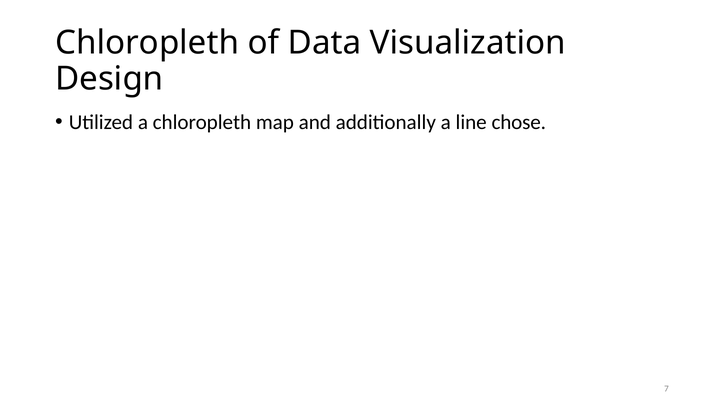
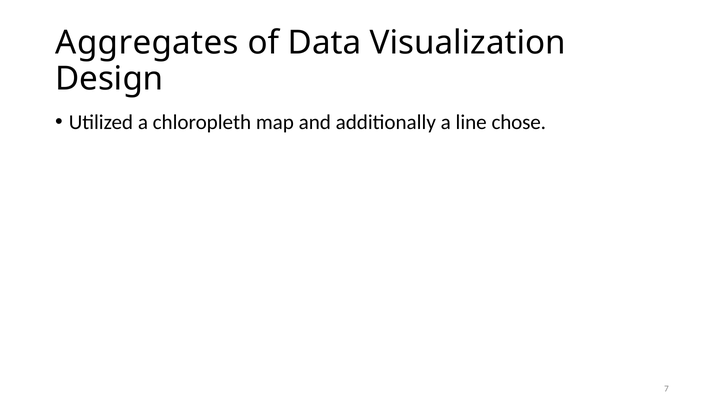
Chloropleth at (147, 43): Chloropleth -> Aggregates
